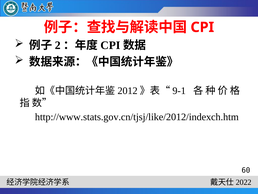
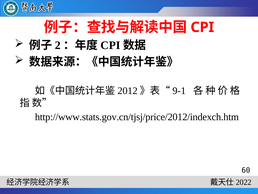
http://www.stats.gov.cn/tjsj/like/2012/indexch.htm: http://www.stats.gov.cn/tjsj/like/2012/indexch.htm -> http://www.stats.gov.cn/tjsj/price/2012/indexch.htm
